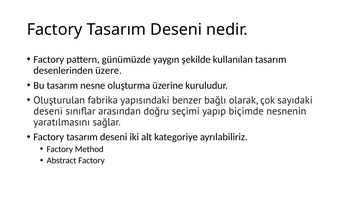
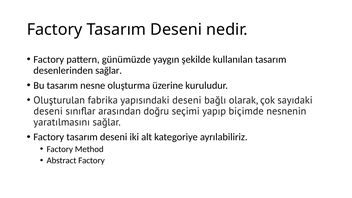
desenlerinden üzere: üzere -> sağlar
yapısındaki benzer: benzer -> deseni
